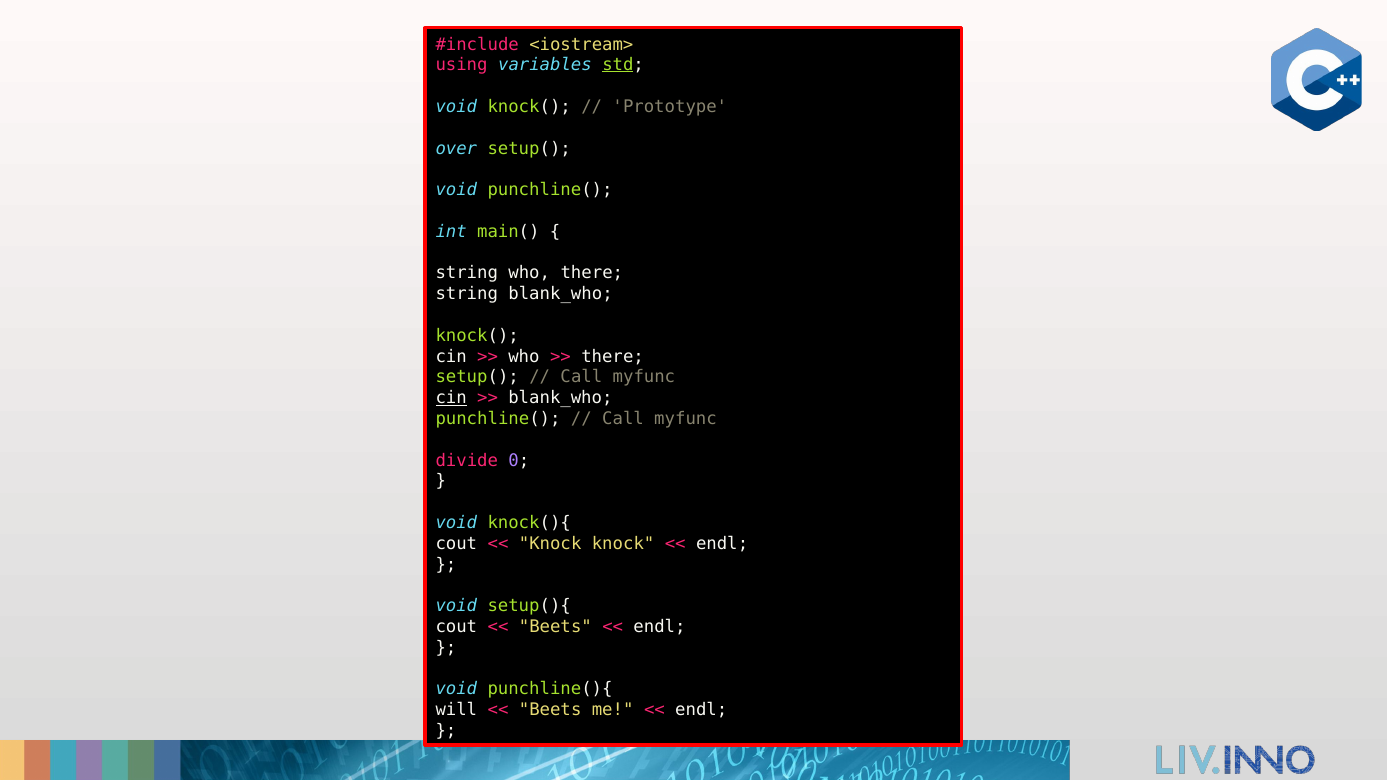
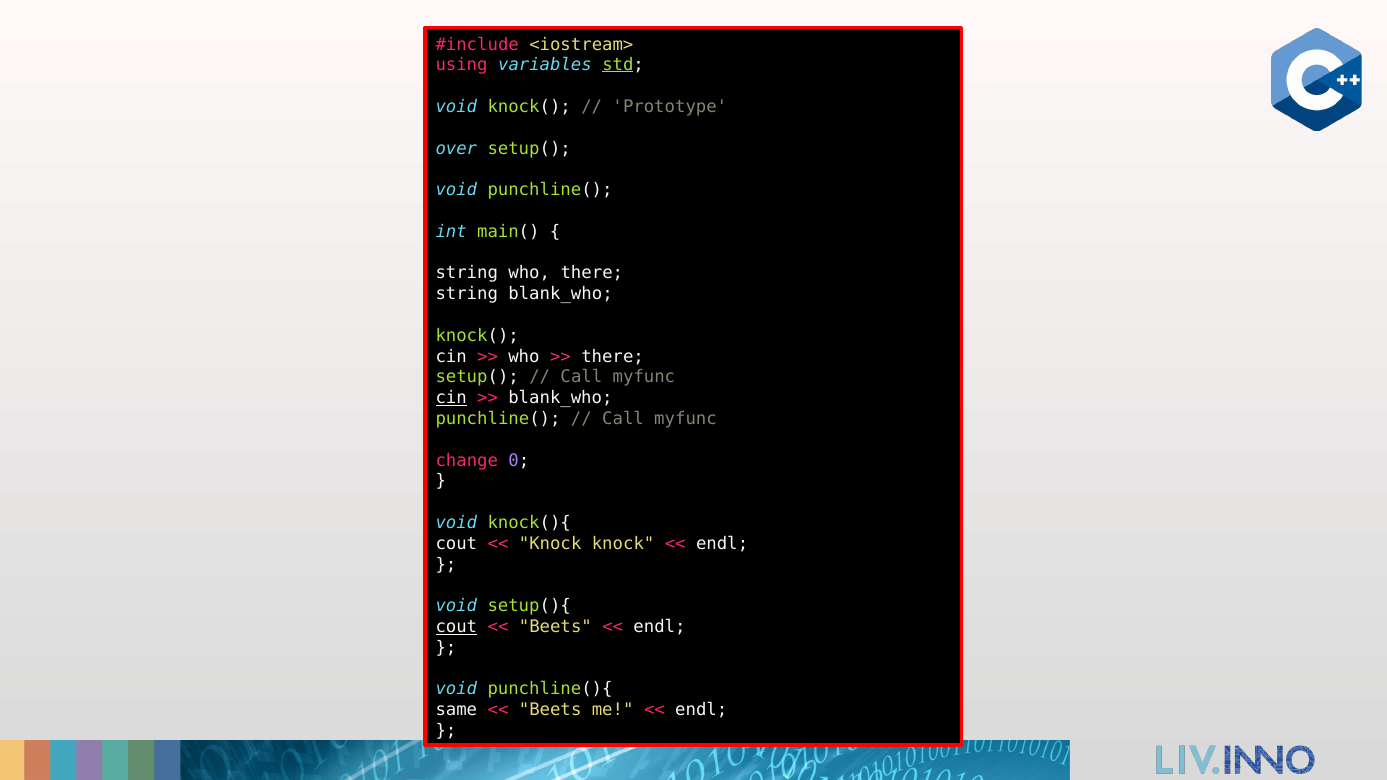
divide: divide -> change
cout at (456, 627) underline: none -> present
will: will -> same
